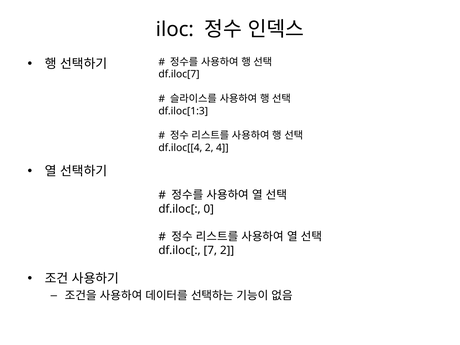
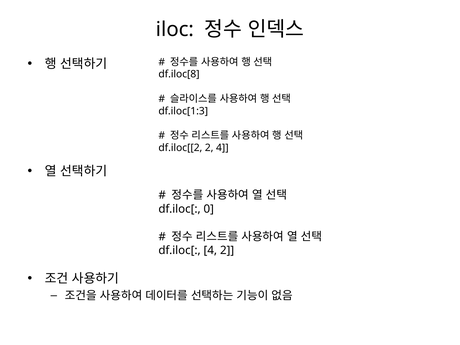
df.iloc[7: df.iloc[7 -> df.iloc[8
df.iloc[[4: df.iloc[[4 -> df.iloc[[2
df.iloc[ 7: 7 -> 4
